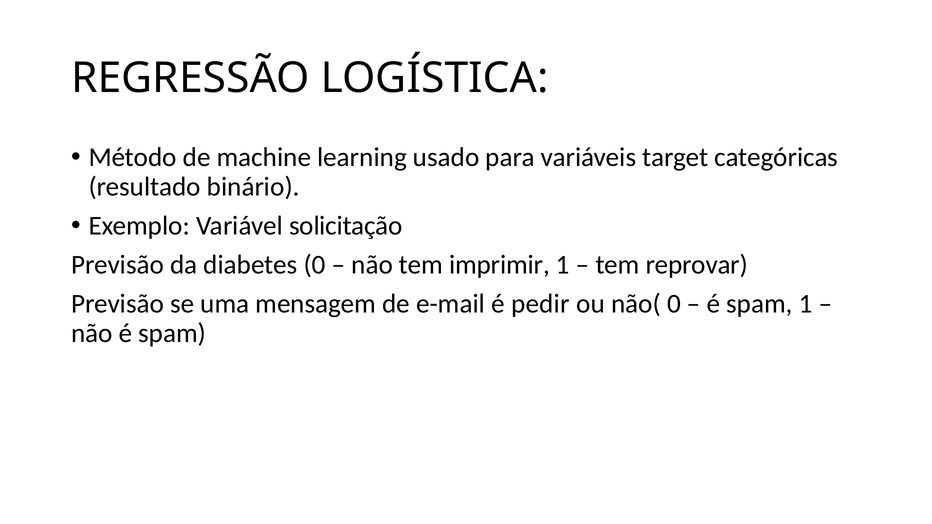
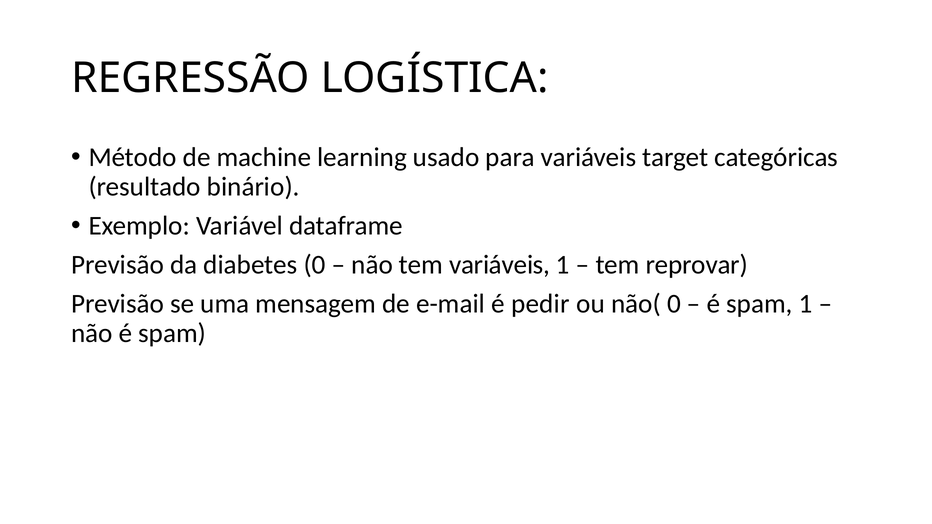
solicitação: solicitação -> dataframe
tem imprimir: imprimir -> variáveis
